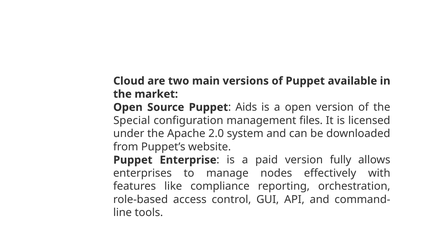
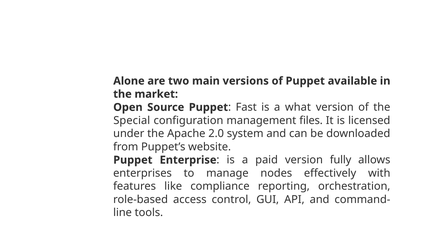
Cloud: Cloud -> Alone
Aids: Aids -> Fast
a open: open -> what
